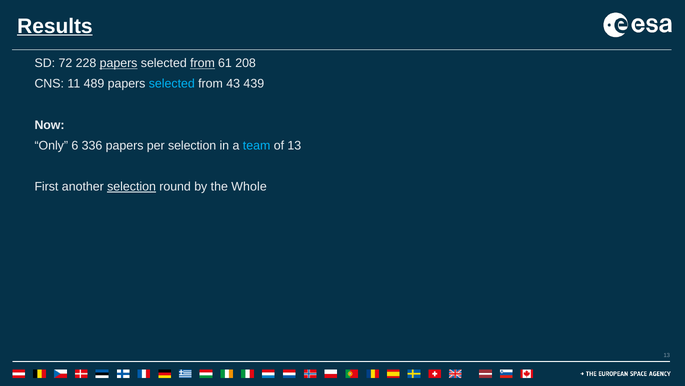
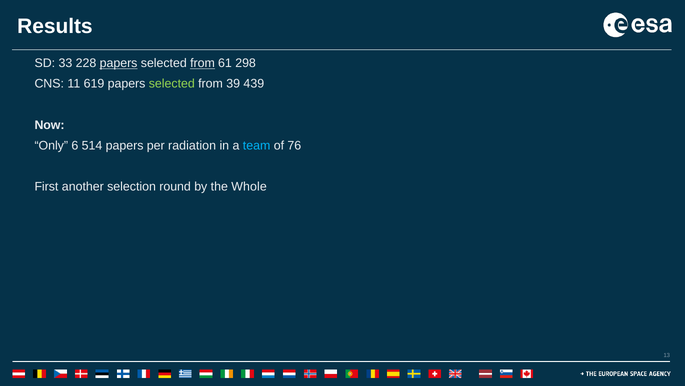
Results underline: present -> none
72: 72 -> 33
208: 208 -> 298
489: 489 -> 619
selected at (172, 84) colour: light blue -> light green
43: 43 -> 39
336: 336 -> 514
per selection: selection -> radiation
of 13: 13 -> 76
selection at (132, 186) underline: present -> none
